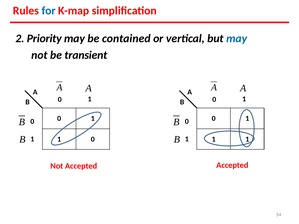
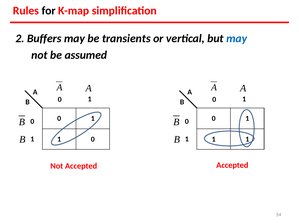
for colour: blue -> black
Priority: Priority -> Buffers
contained: contained -> transients
transient: transient -> assumed
